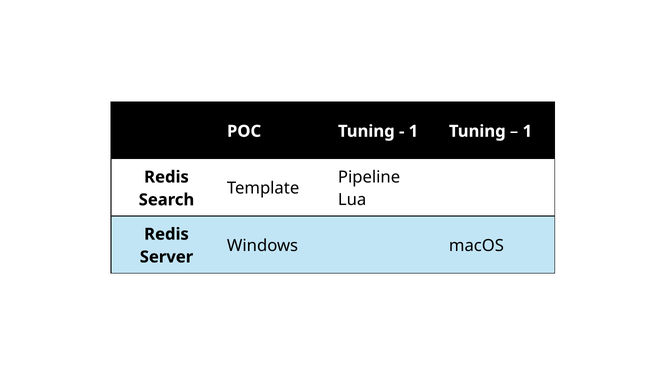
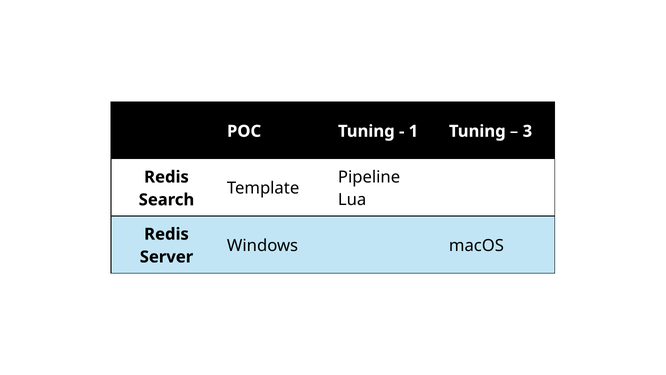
1 at (527, 131): 1 -> 3
